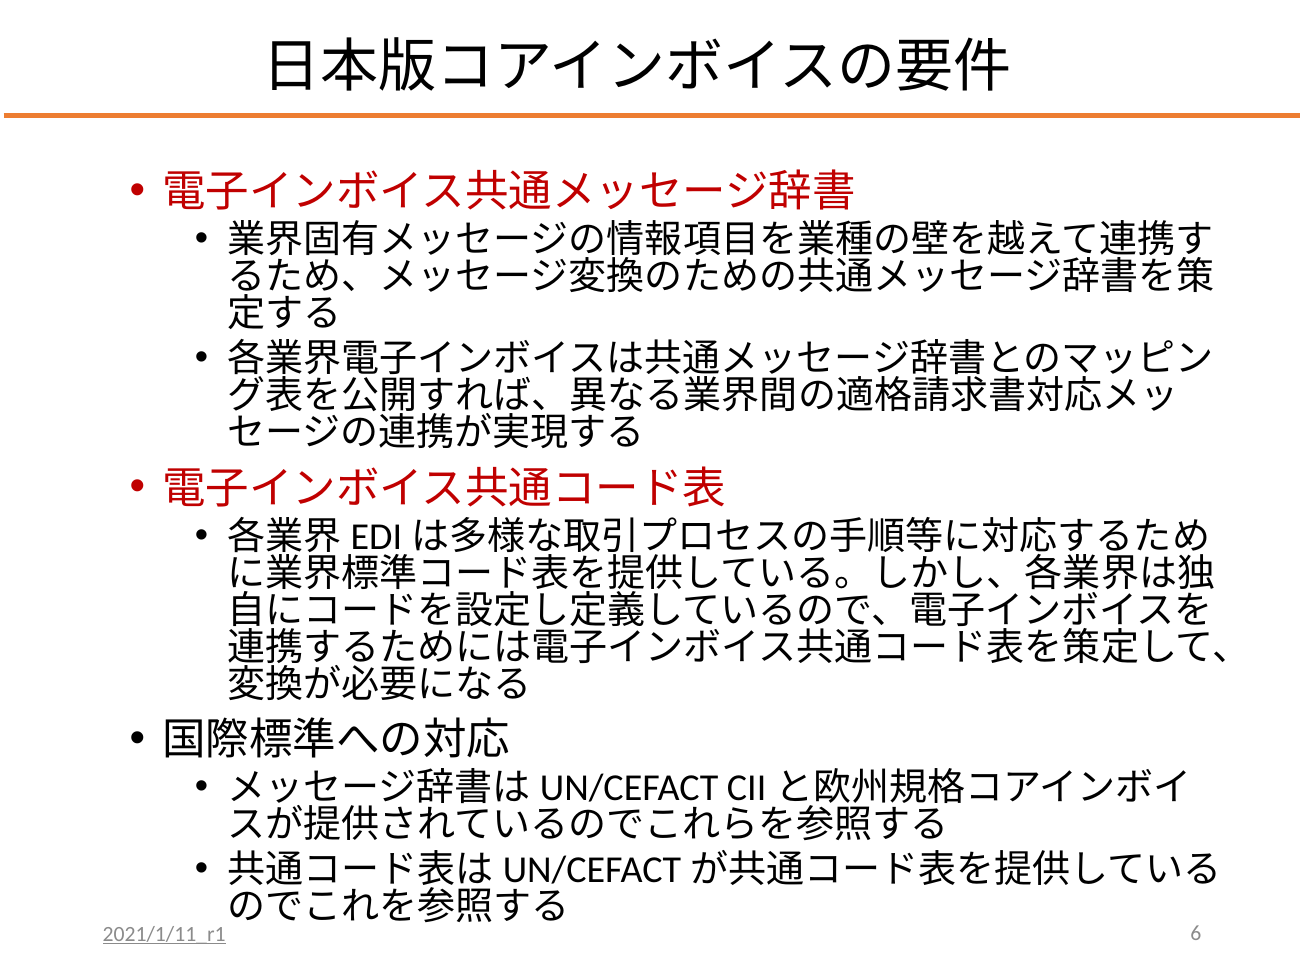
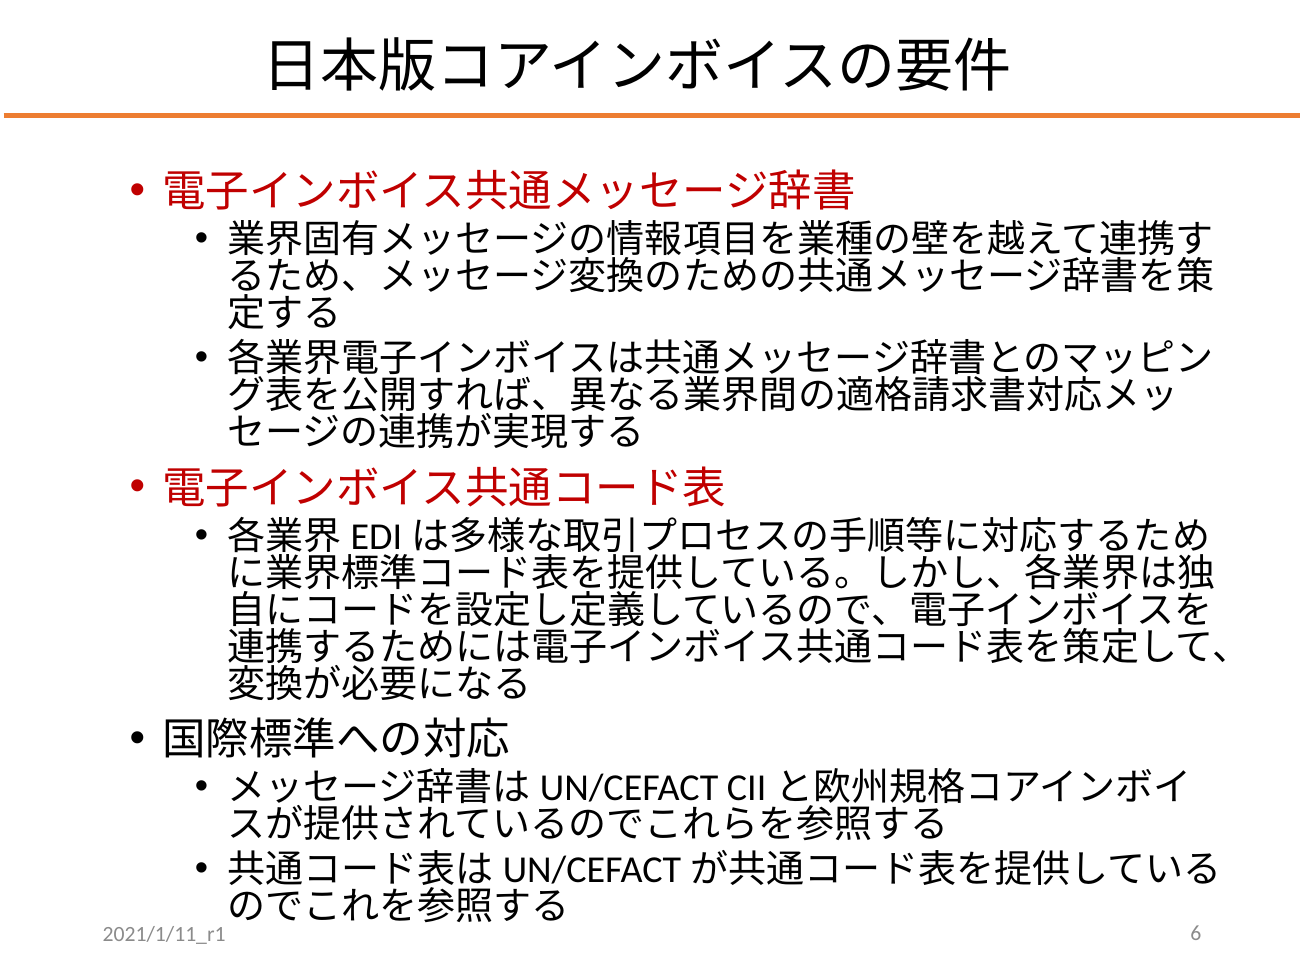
2021/1/11_r1 underline: present -> none
